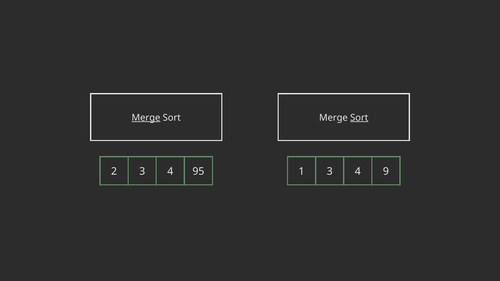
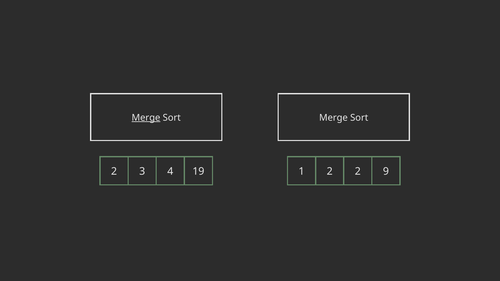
Sort at (359, 118) underline: present -> none
95: 95 -> 19
2 3: 3 -> 2
1 4: 4 -> 2
